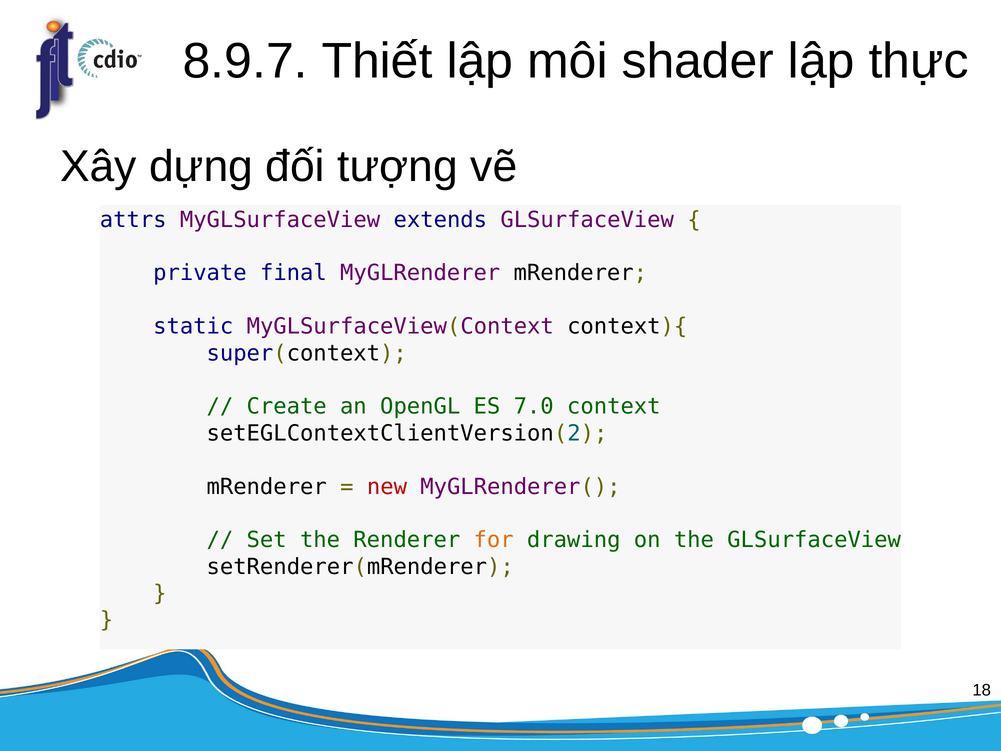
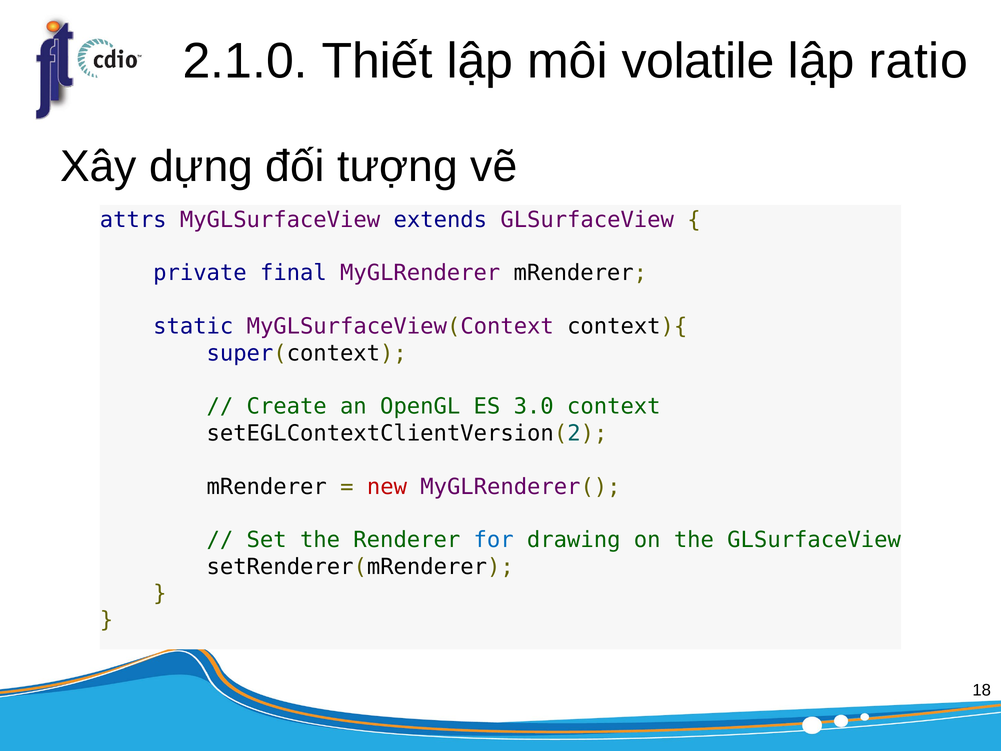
8.9.7: 8.9.7 -> 2.1.0
shader: shader -> volatile
thực: thực -> ratio
7.0: 7.0 -> 3.0
for colour: orange -> blue
